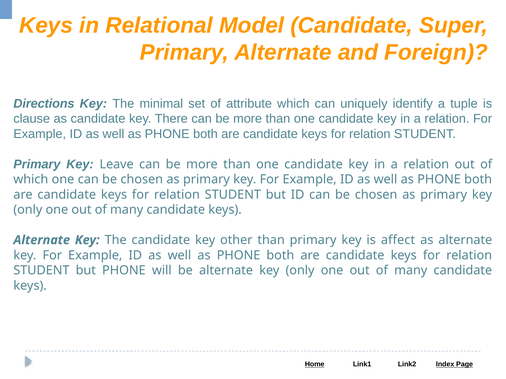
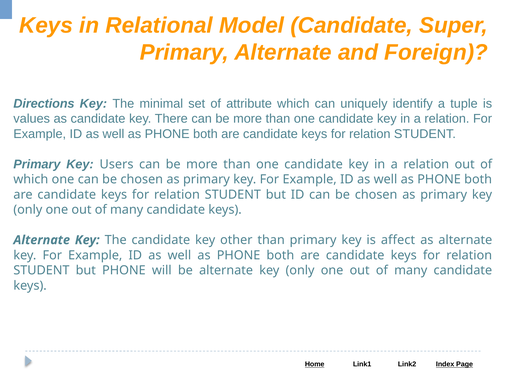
clause: clause -> values
Leave: Leave -> Users
